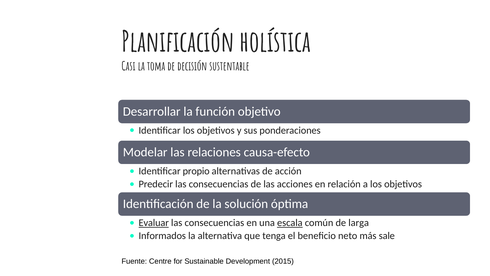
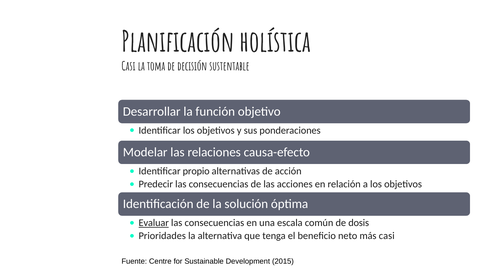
escala underline: present -> none
larga: larga -> dosis
Informados: Informados -> Prioridades
más sale: sale -> casi
